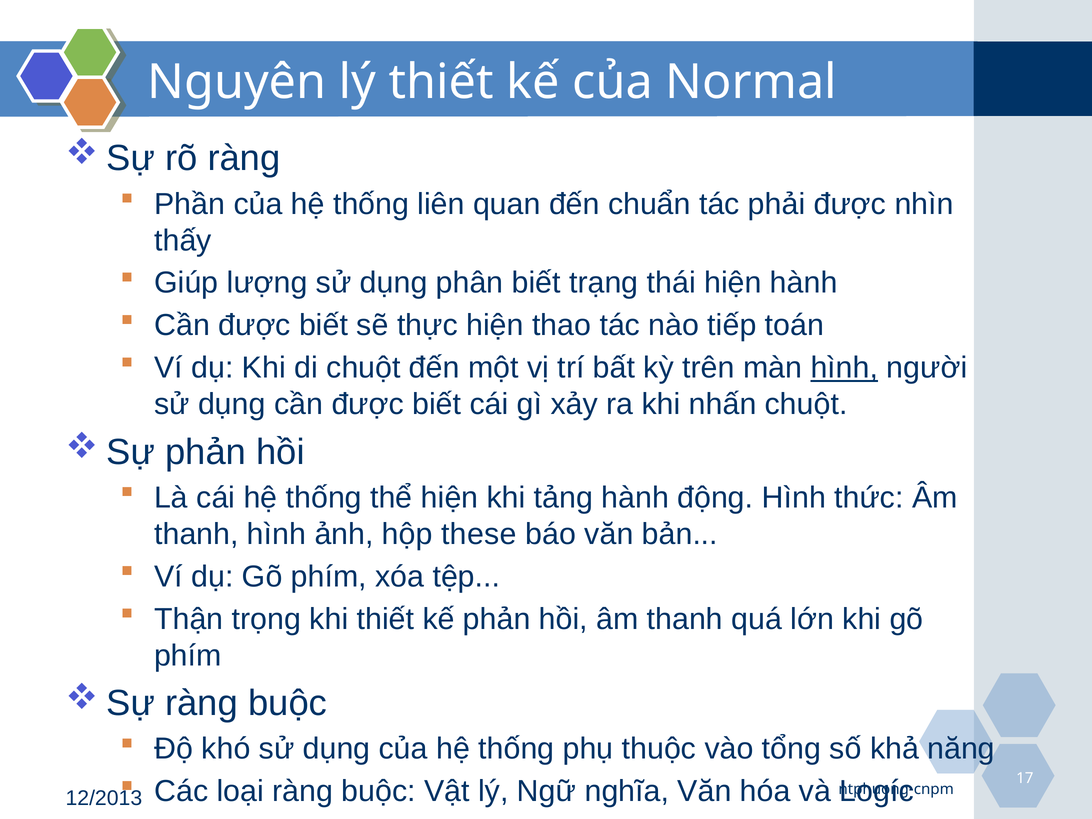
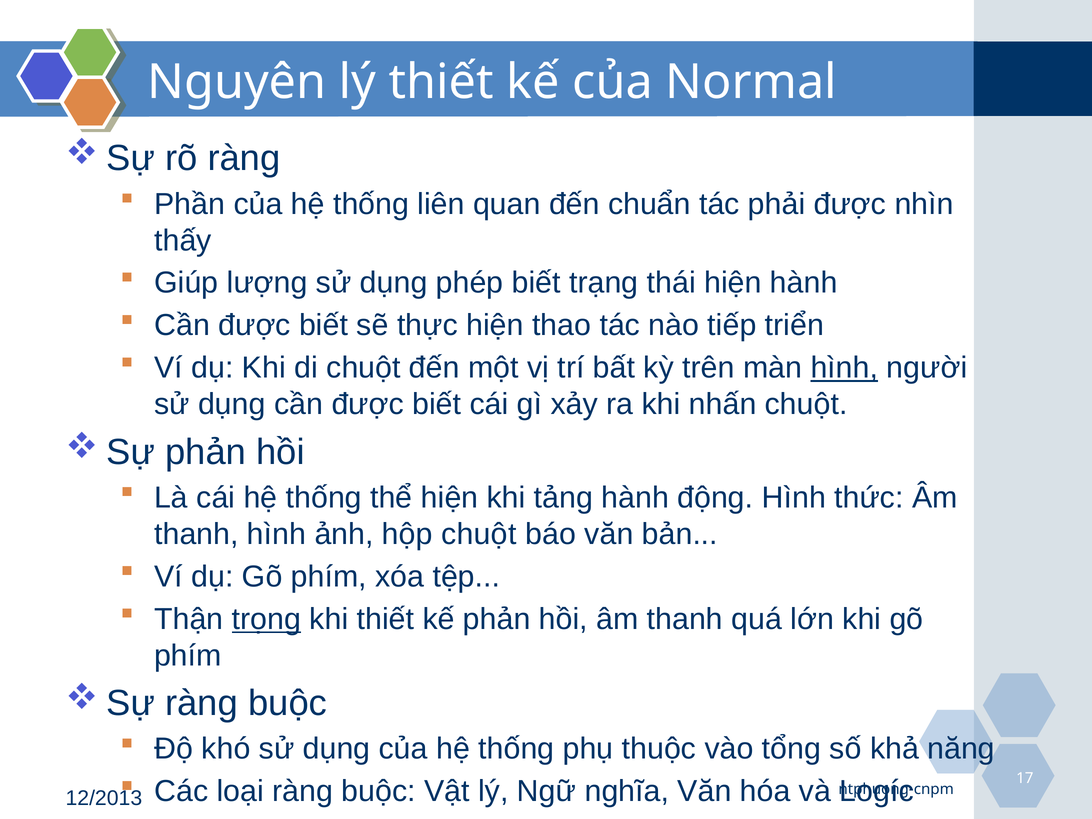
phân: phân -> phép
toán: toán -> triển
hộp these: these -> chuột
trọng underline: none -> present
